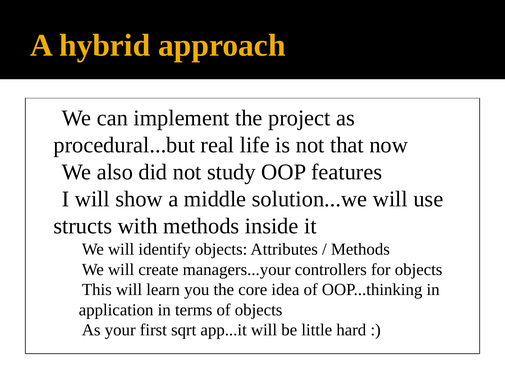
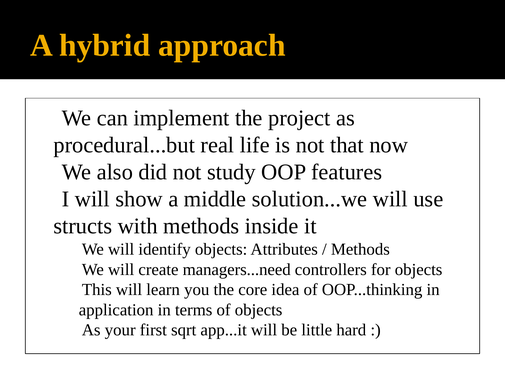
managers...your: managers...your -> managers...need
